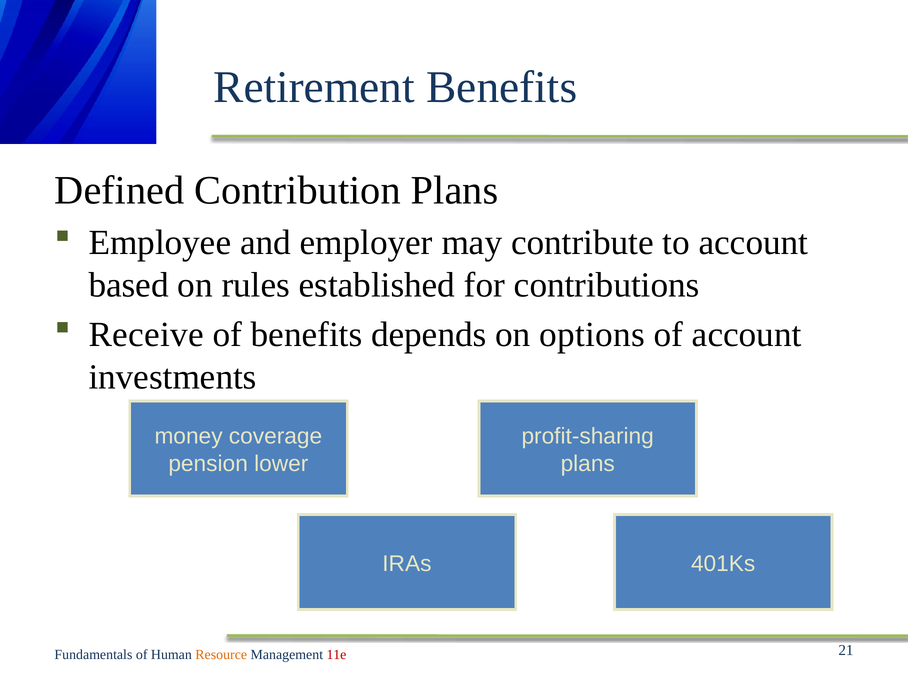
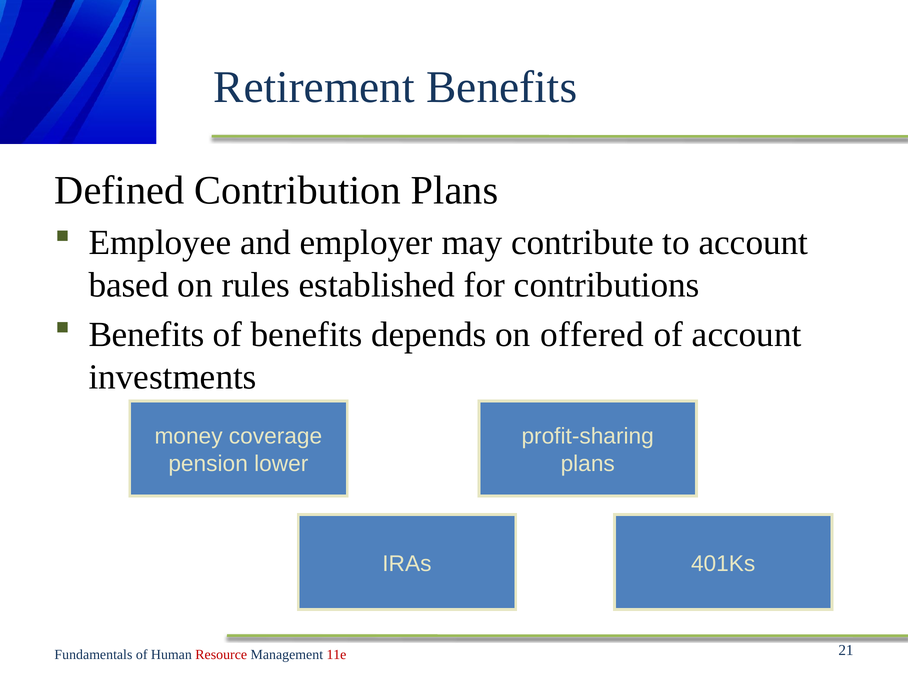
Receive at (146, 334): Receive -> Benefits
options: options -> offered
Resource colour: orange -> red
